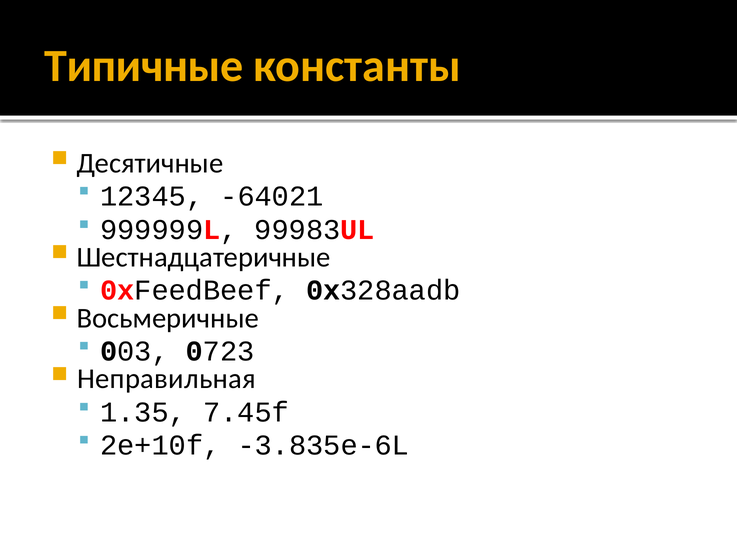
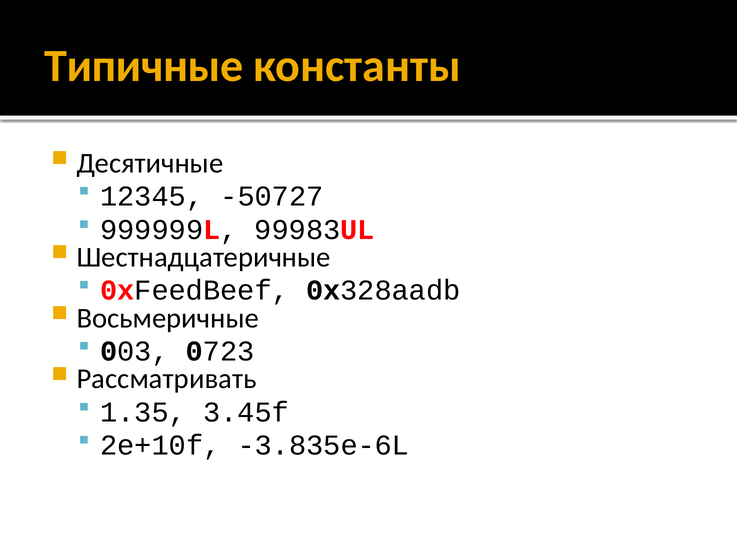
-64021: -64021 -> -50727
Неправильная: Неправильная -> Рассматривать
7.45f: 7.45f -> 3.45f
